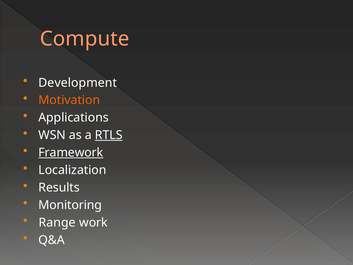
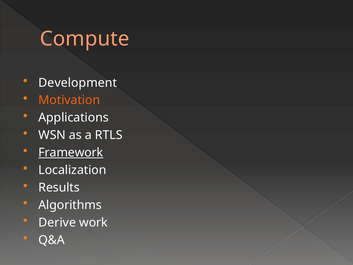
RTLS underline: present -> none
Monitoring: Monitoring -> Algorithms
Range: Range -> Derive
